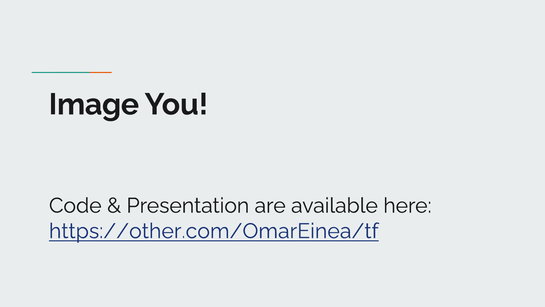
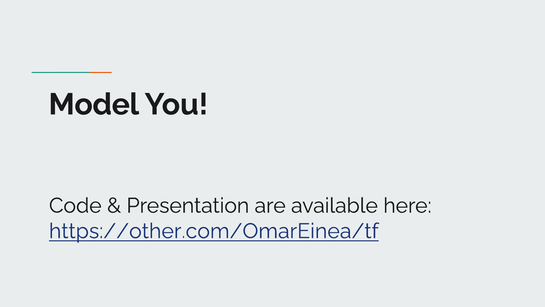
Image: Image -> Model
